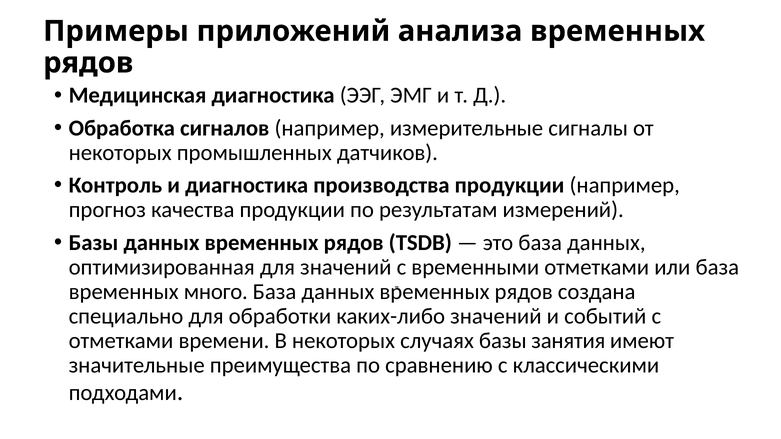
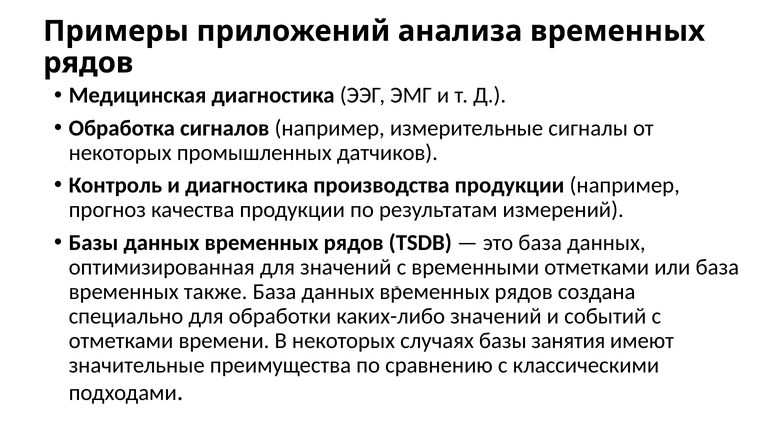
много: много -> также
